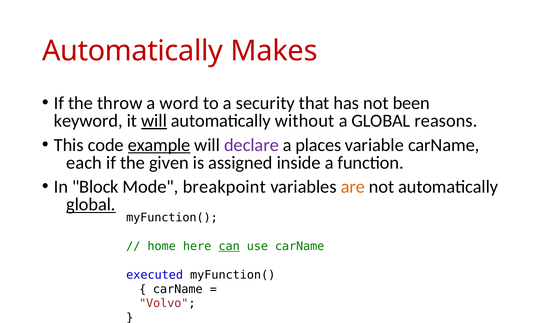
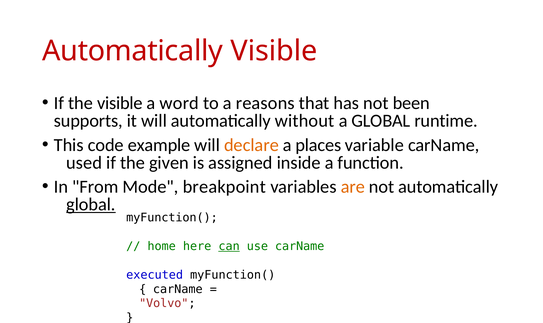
Automatically Makes: Makes -> Visible
the throw: throw -> visible
security: security -> reasons
keyword: keyword -> supports
will at (154, 121) underline: present -> none
reasons: reasons -> runtime
example underline: present -> none
declare colour: purple -> orange
each: each -> used
Block: Block -> From
